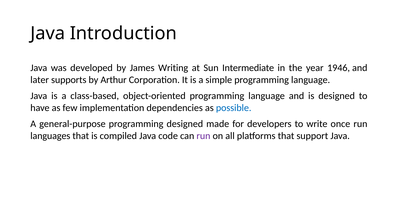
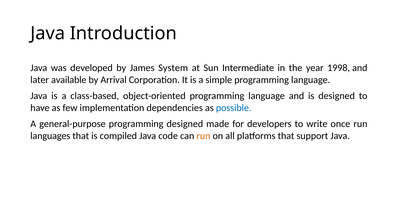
Writing: Writing -> System
1946: 1946 -> 1998
supports: supports -> available
Arthur: Arthur -> Arrival
run at (203, 136) colour: purple -> orange
